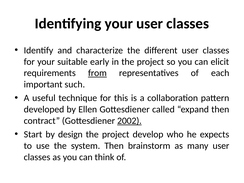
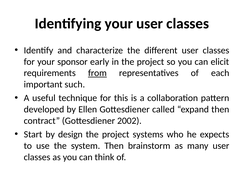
suitable: suitable -> sponsor
2002 underline: present -> none
develop: develop -> systems
